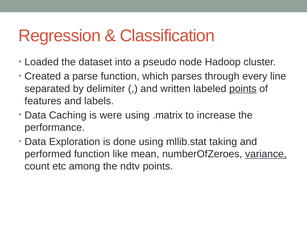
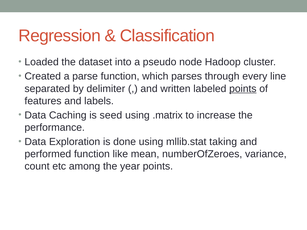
were: were -> seed
variance underline: present -> none
ndtv: ndtv -> year
